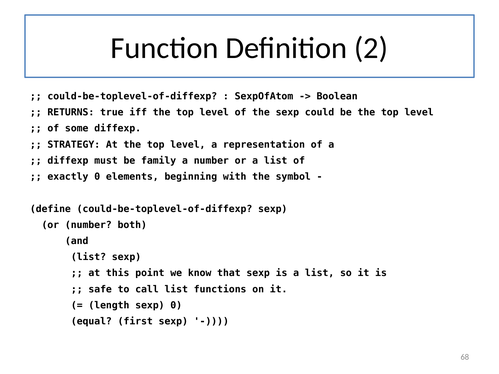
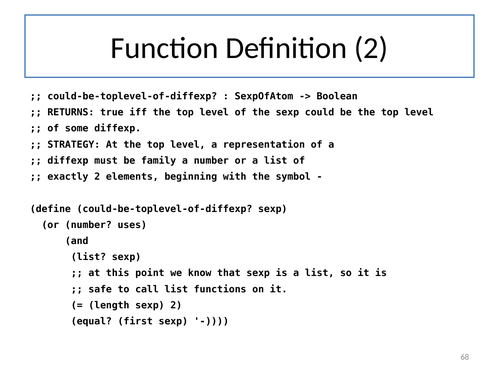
exactly 0: 0 -> 2
both: both -> uses
sexp 0: 0 -> 2
